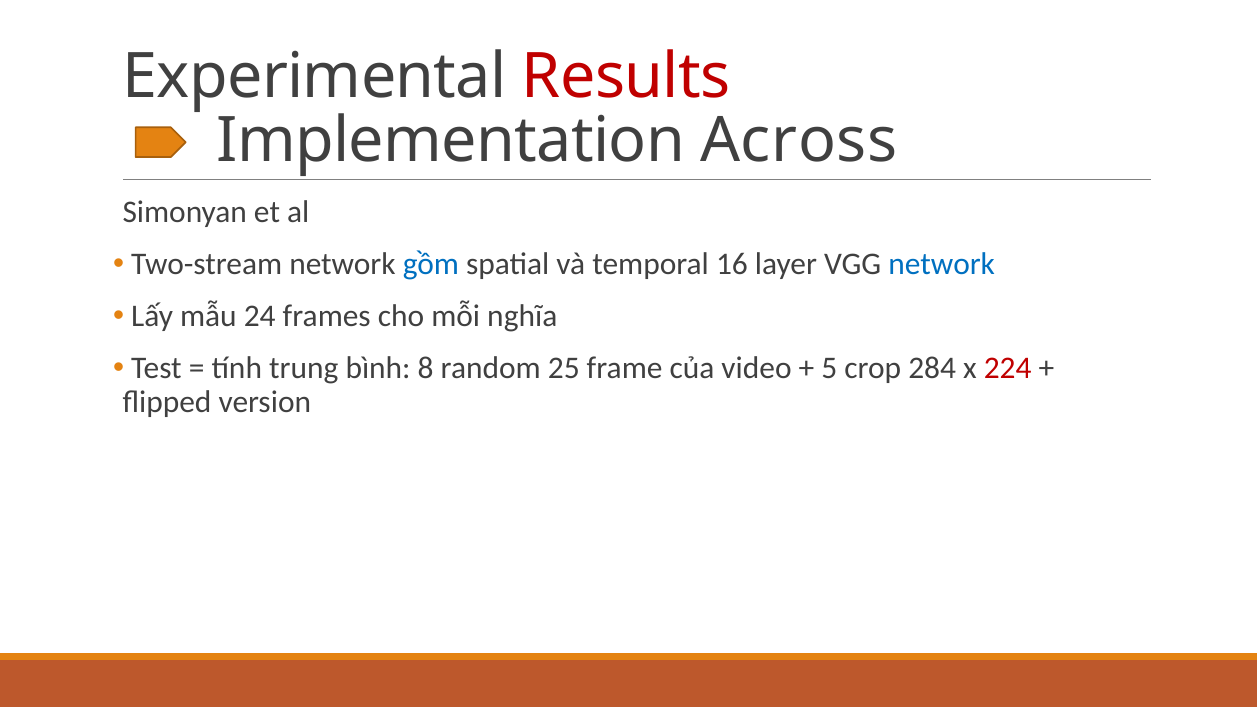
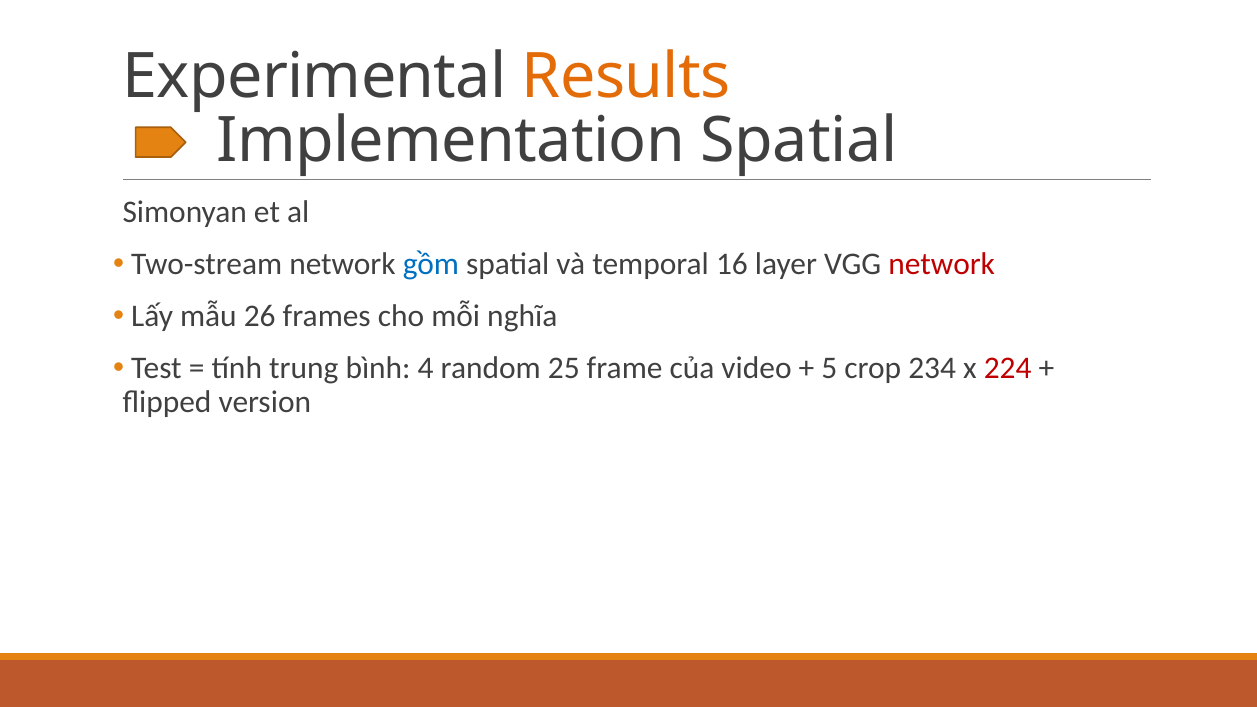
Results colour: red -> orange
Implementation Across: Across -> Spatial
network at (942, 264) colour: blue -> red
24: 24 -> 26
8: 8 -> 4
284: 284 -> 234
